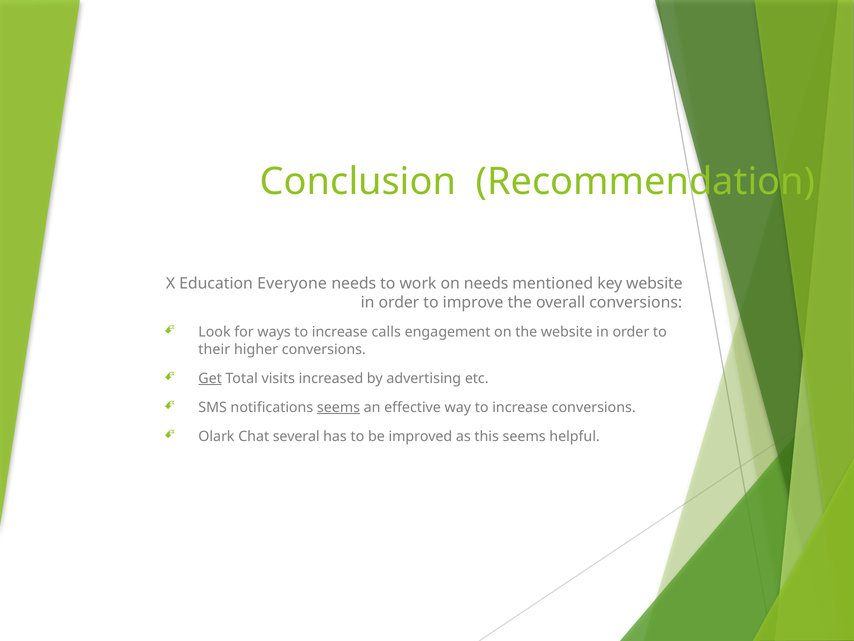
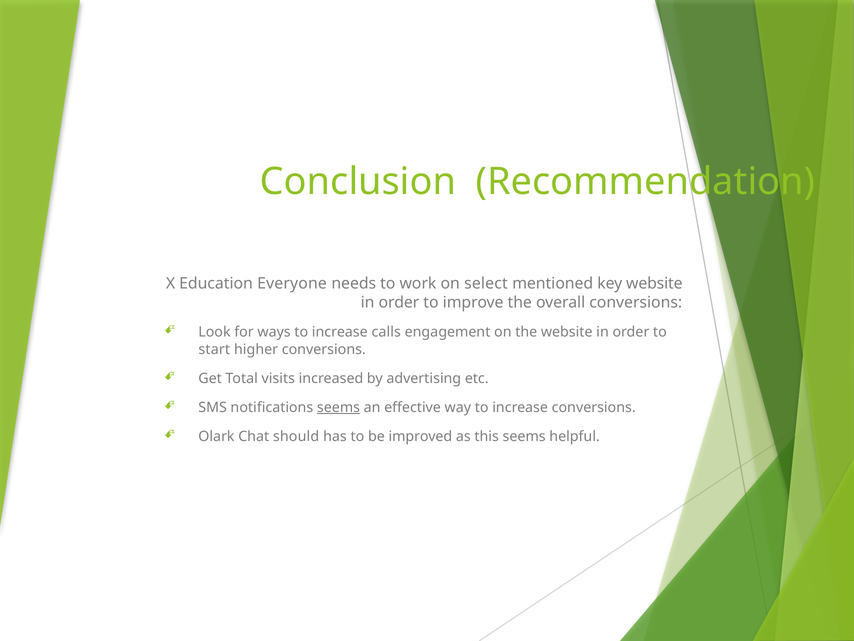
on needs: needs -> select
their: their -> start
Get underline: present -> none
several: several -> should
